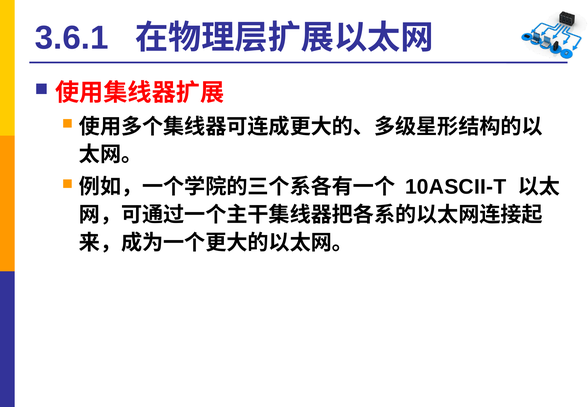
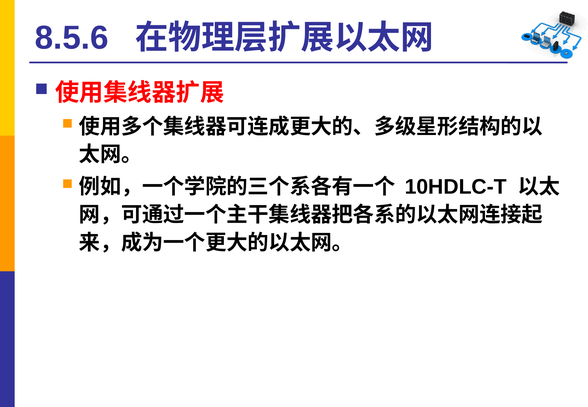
3.6.1: 3.6.1 -> 8.5.6
10ASCII-T: 10ASCII-T -> 10HDLC-T
